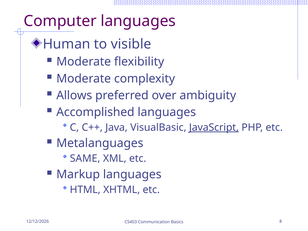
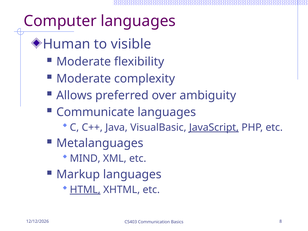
Accomplished: Accomplished -> Communicate
SAME: SAME -> MIND
HTML underline: none -> present
